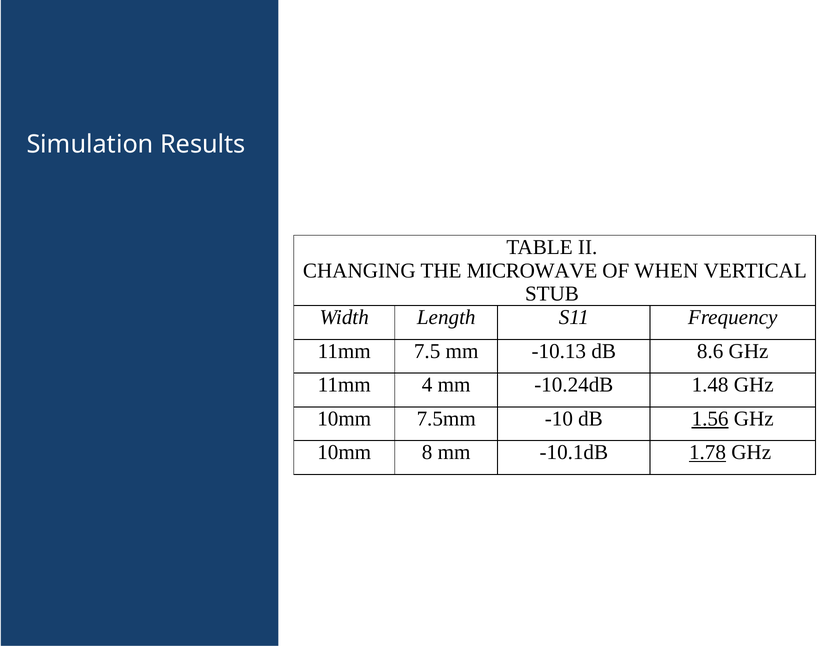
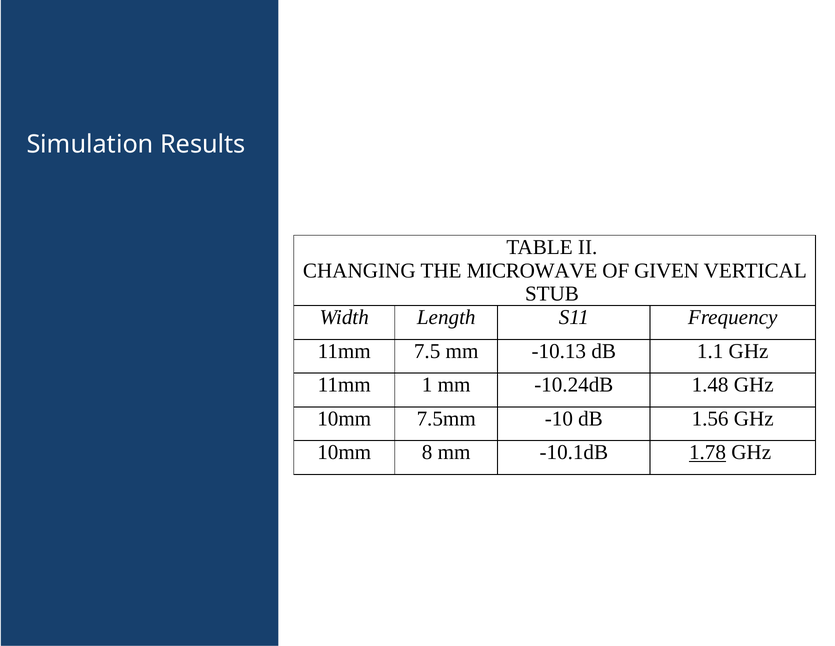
WHEN: WHEN -> GIVEN
8.6: 8.6 -> 1.1
4: 4 -> 1
1.56 underline: present -> none
